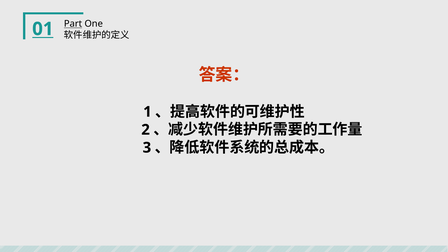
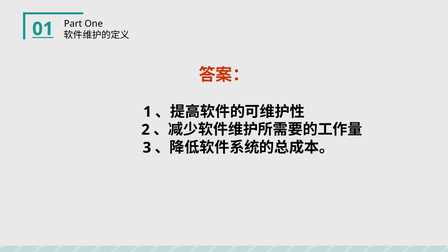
Part underline: present -> none
